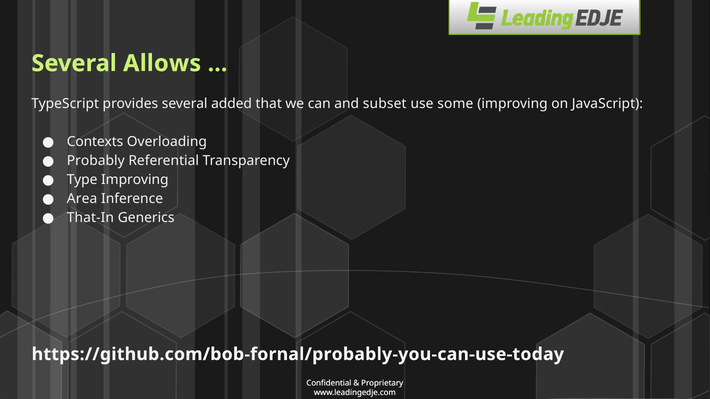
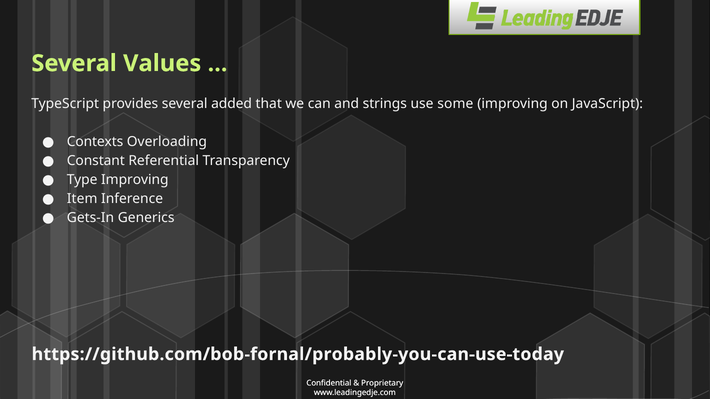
Allows: Allows -> Values
subset: subset -> strings
Probably: Probably -> Constant
Area: Area -> Item
That-In: That-In -> Gets-In
